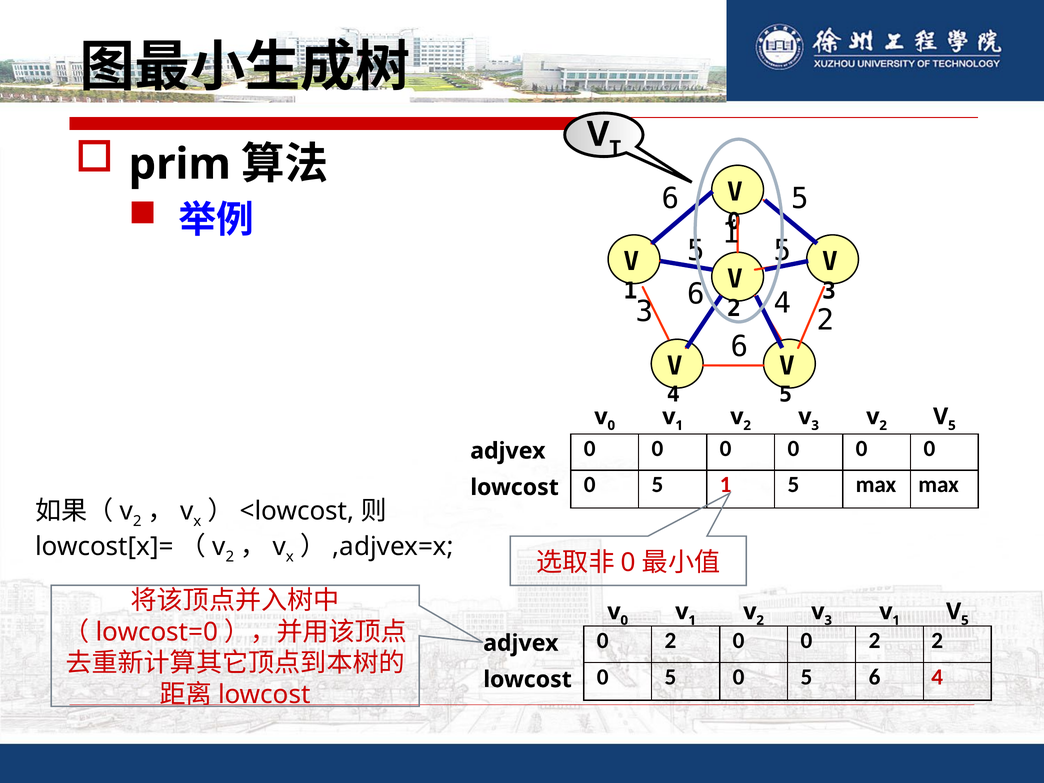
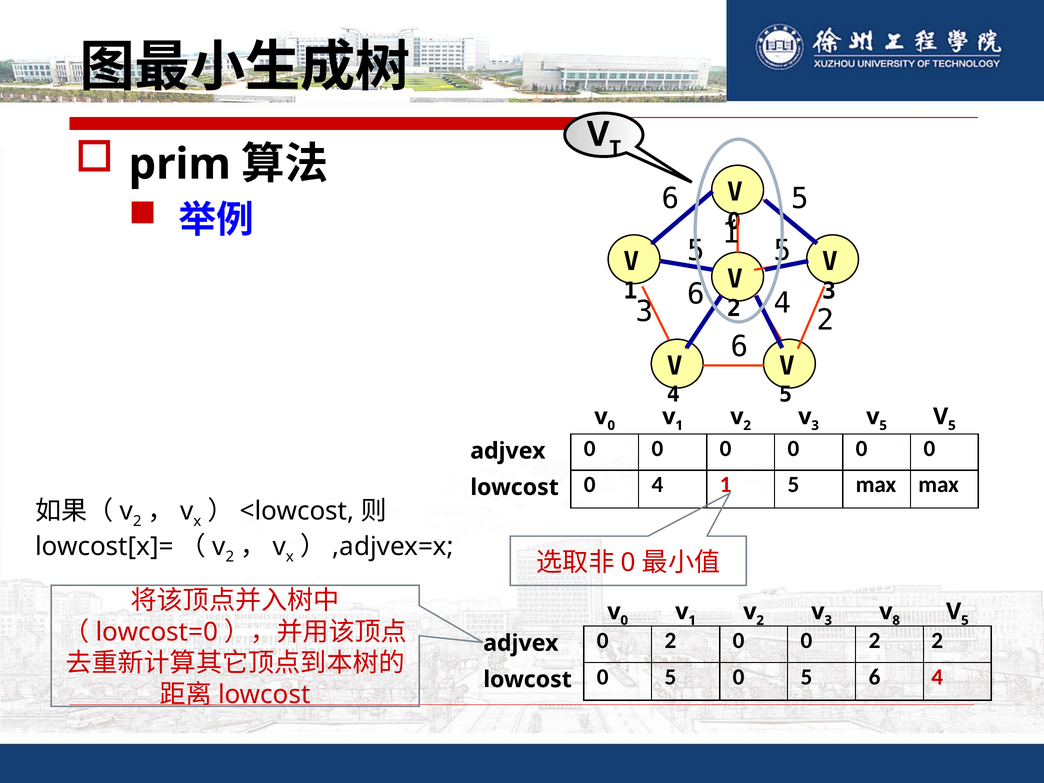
2 at (883, 426): 2 -> 5
5 at (657, 485): 5 -> 4
1 at (896, 620): 1 -> 8
